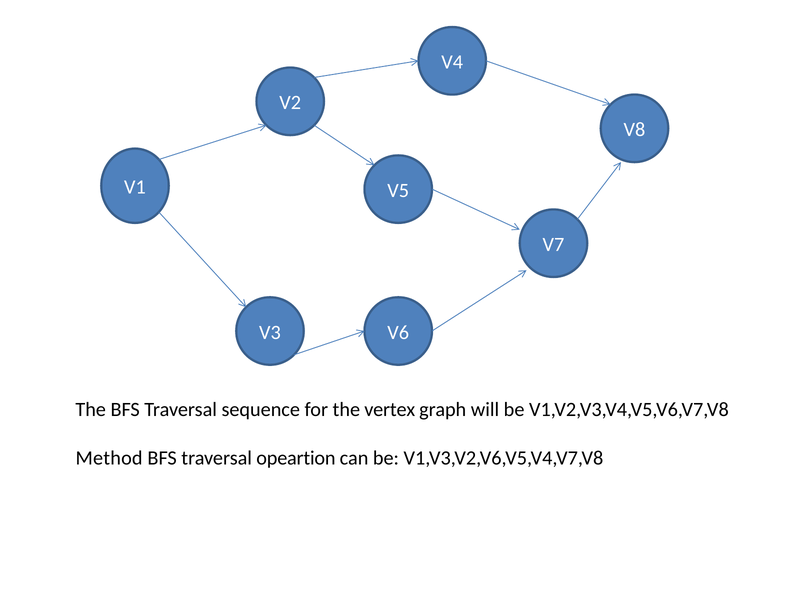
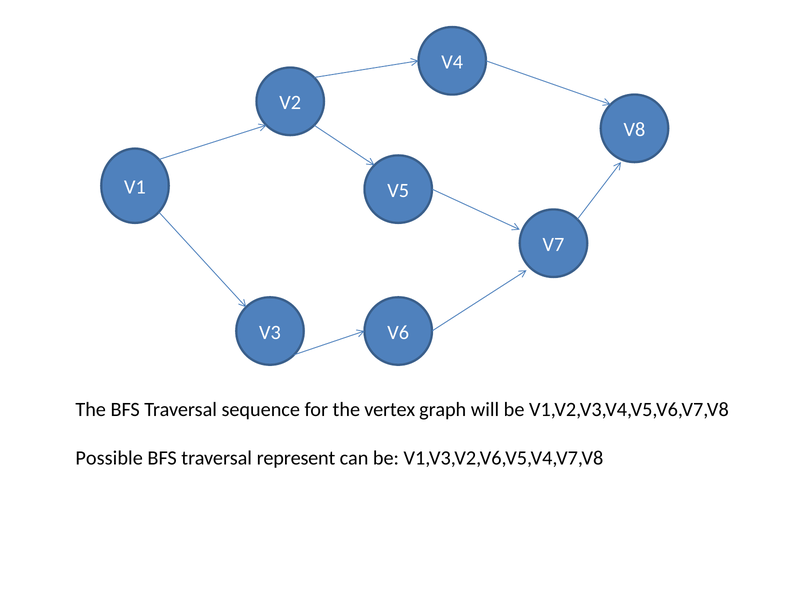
Method: Method -> Possible
opeartion: opeartion -> represent
